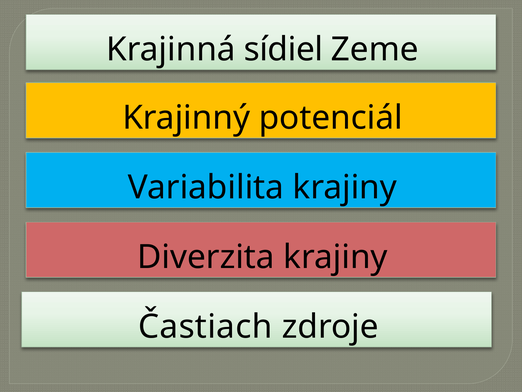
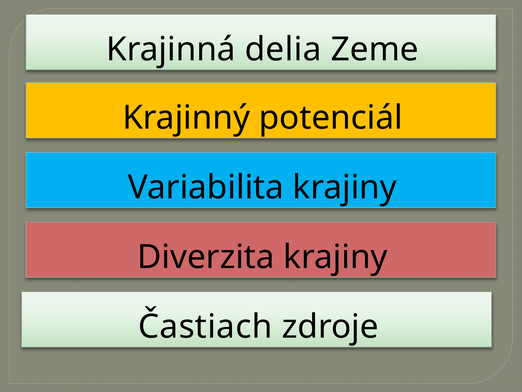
sídiel: sídiel -> delia
